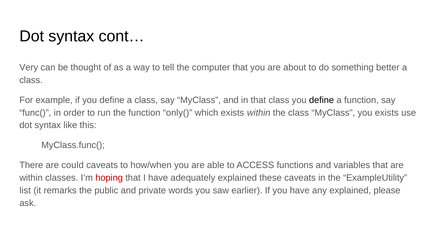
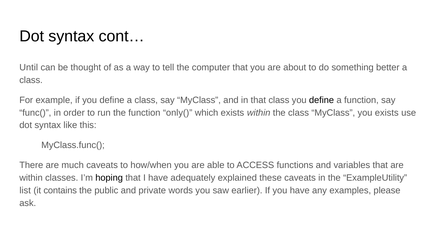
Very: Very -> Until
could: could -> much
hoping colour: red -> black
remarks: remarks -> contains
any explained: explained -> examples
